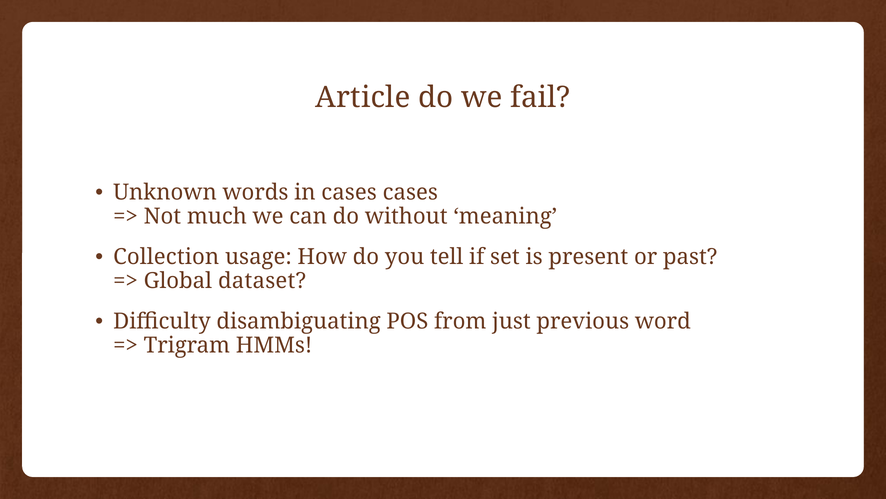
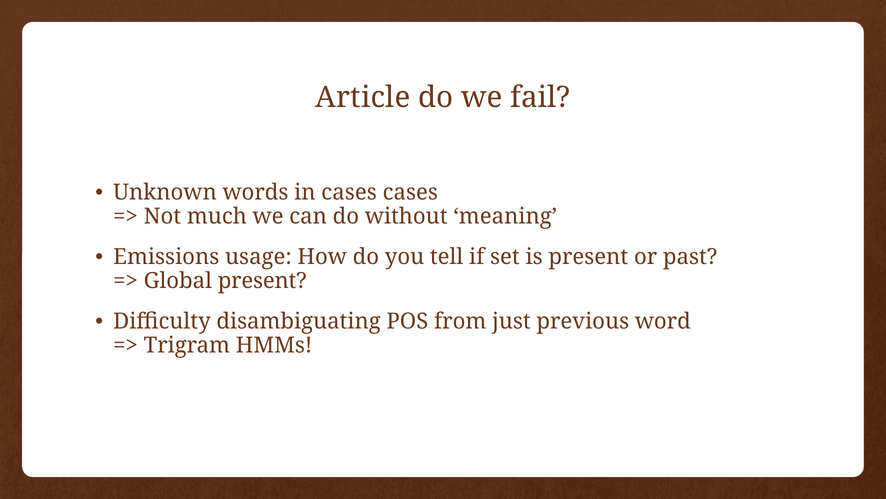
Collection: Collection -> Emissions
Global dataset: dataset -> present
